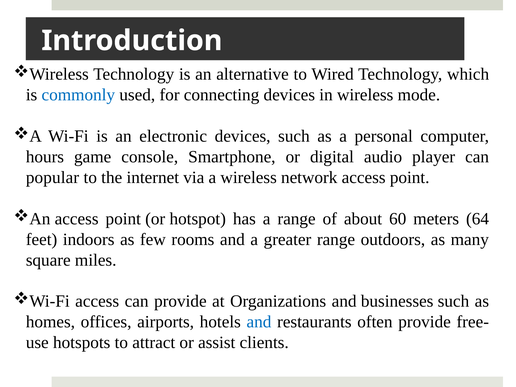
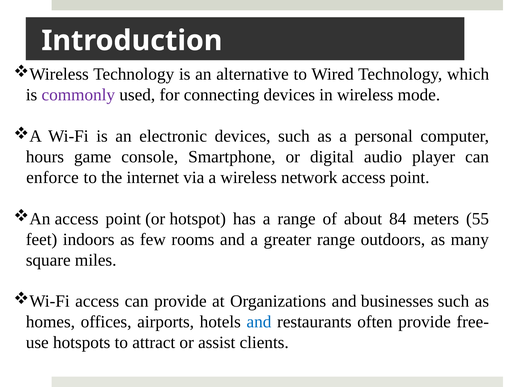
commonly colour: blue -> purple
popular: popular -> enforce
60: 60 -> 84
64: 64 -> 55
